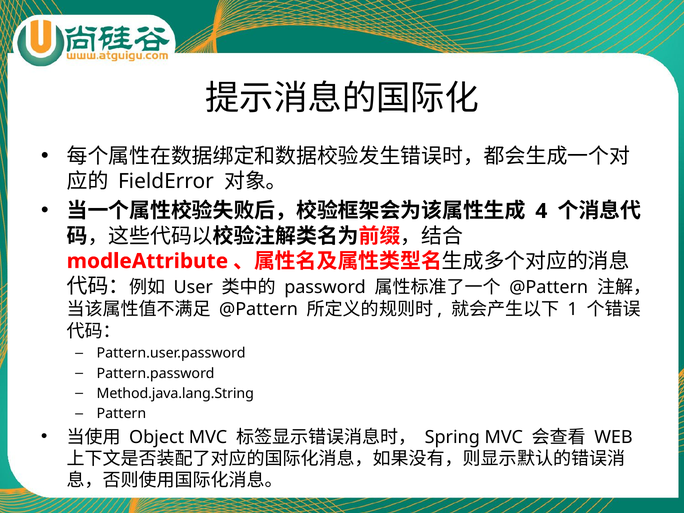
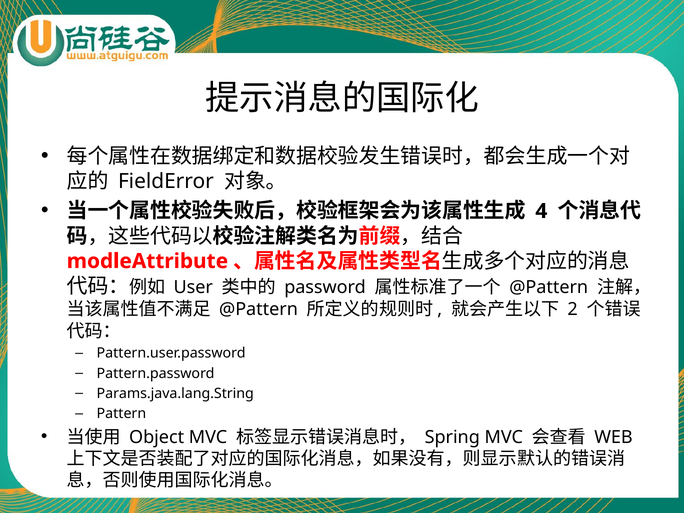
1: 1 -> 2
Method.java.lang.String: Method.java.lang.String -> Params.java.lang.String
